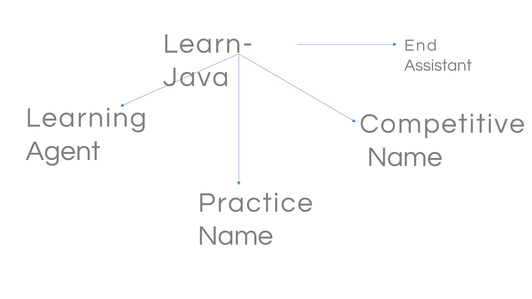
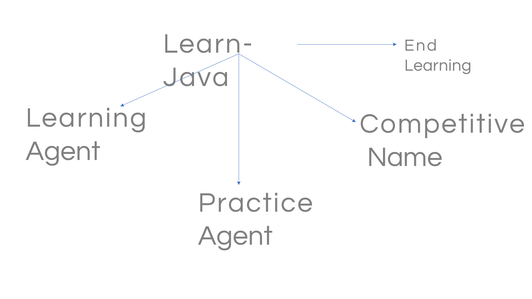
Assistant at (438, 65): Assistant -> Learning
Name at (236, 236): Name -> Agent
